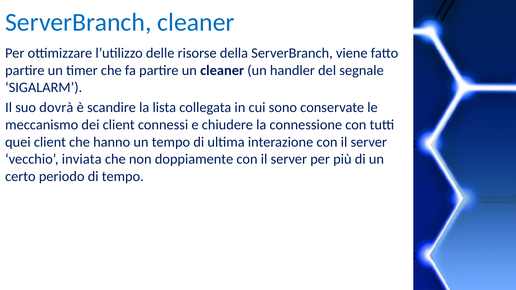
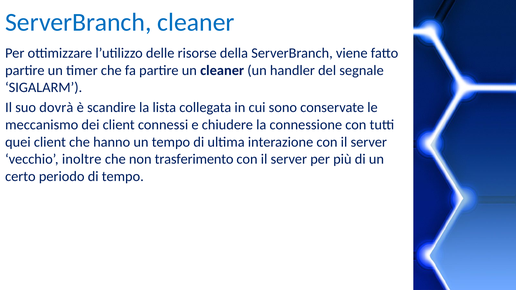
inviata: inviata -> inoltre
doppiamente: doppiamente -> trasferimento
